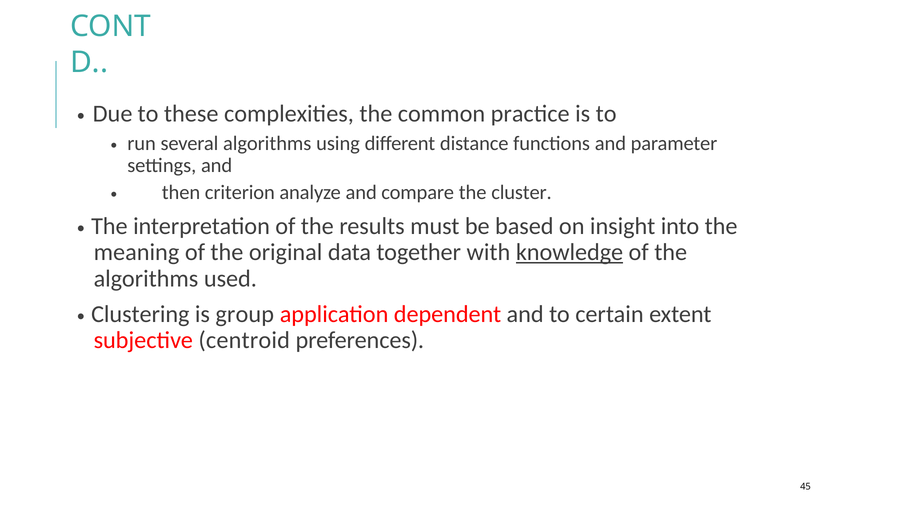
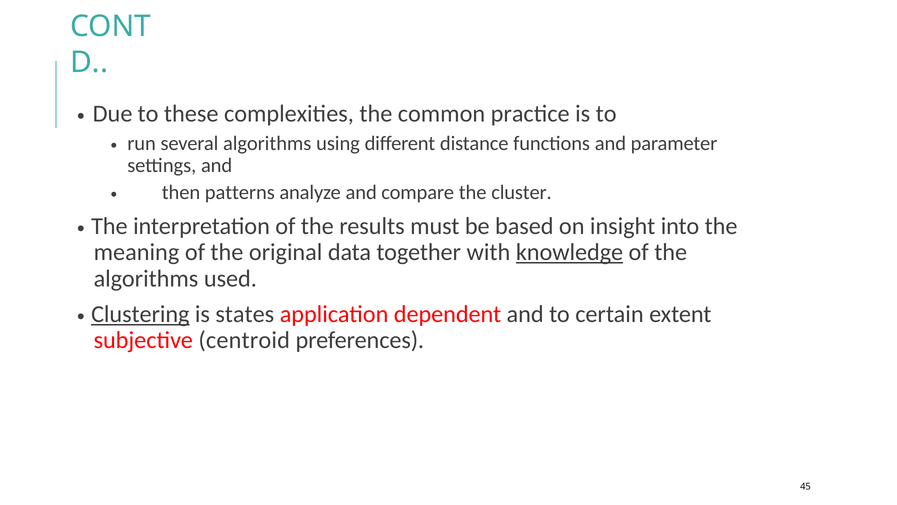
criterion: criterion -> patterns
Clustering underline: none -> present
group: group -> states
